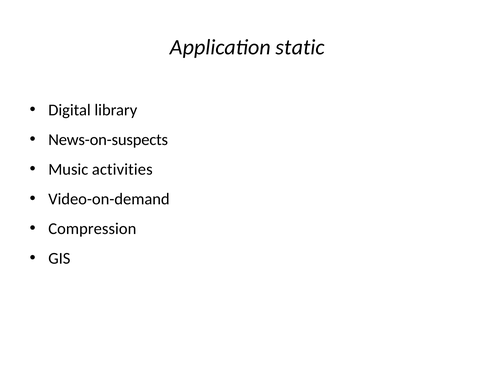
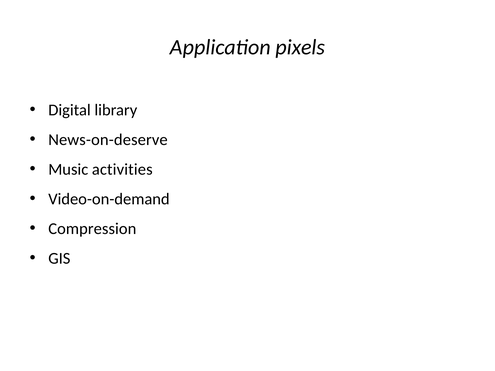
static: static -> pixels
News-on-suspects: News-on-suspects -> News-on-deserve
